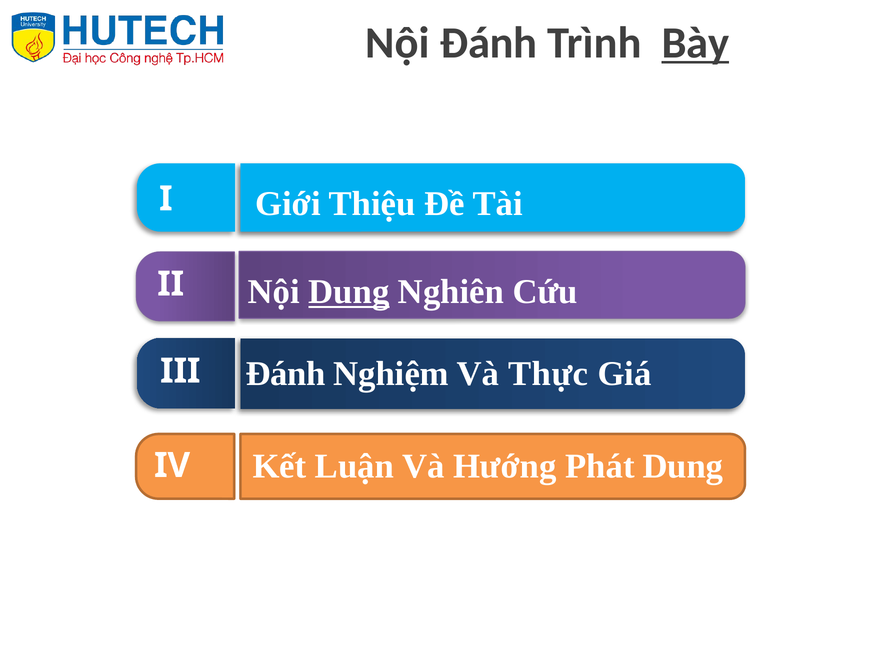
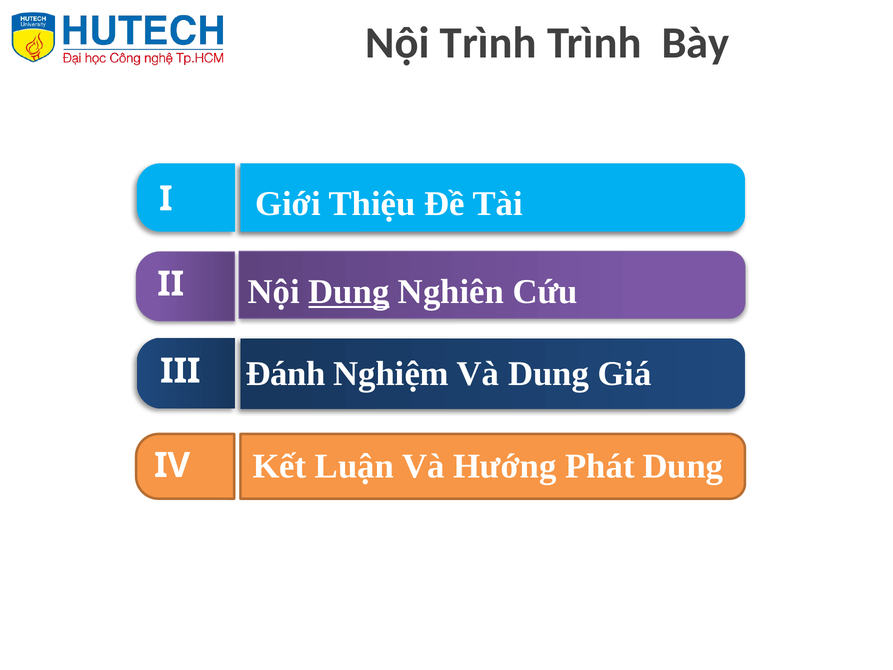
Nội Đánh: Đánh -> Trình
Bày underline: present -> none
Và Thực: Thực -> Dung
